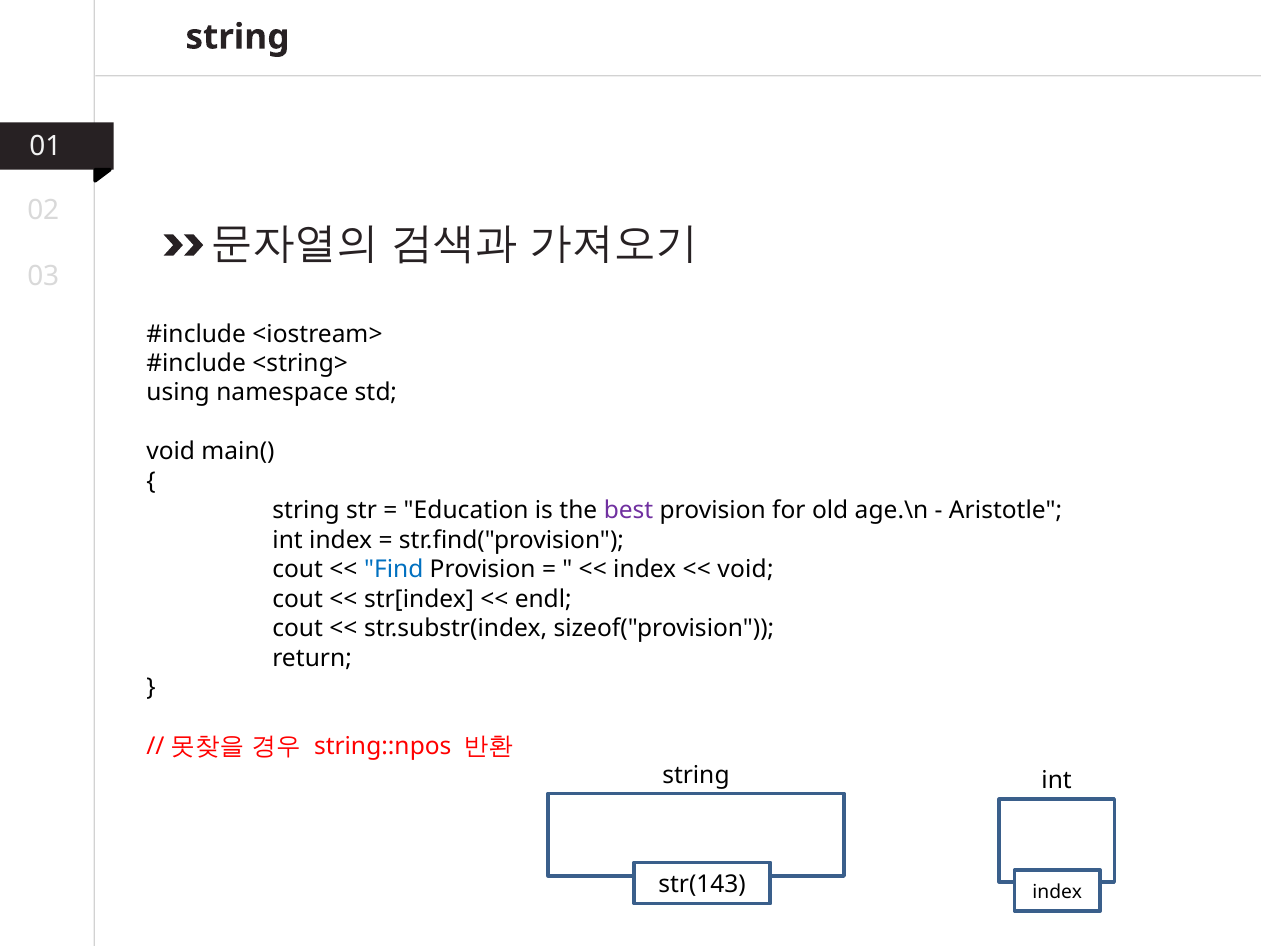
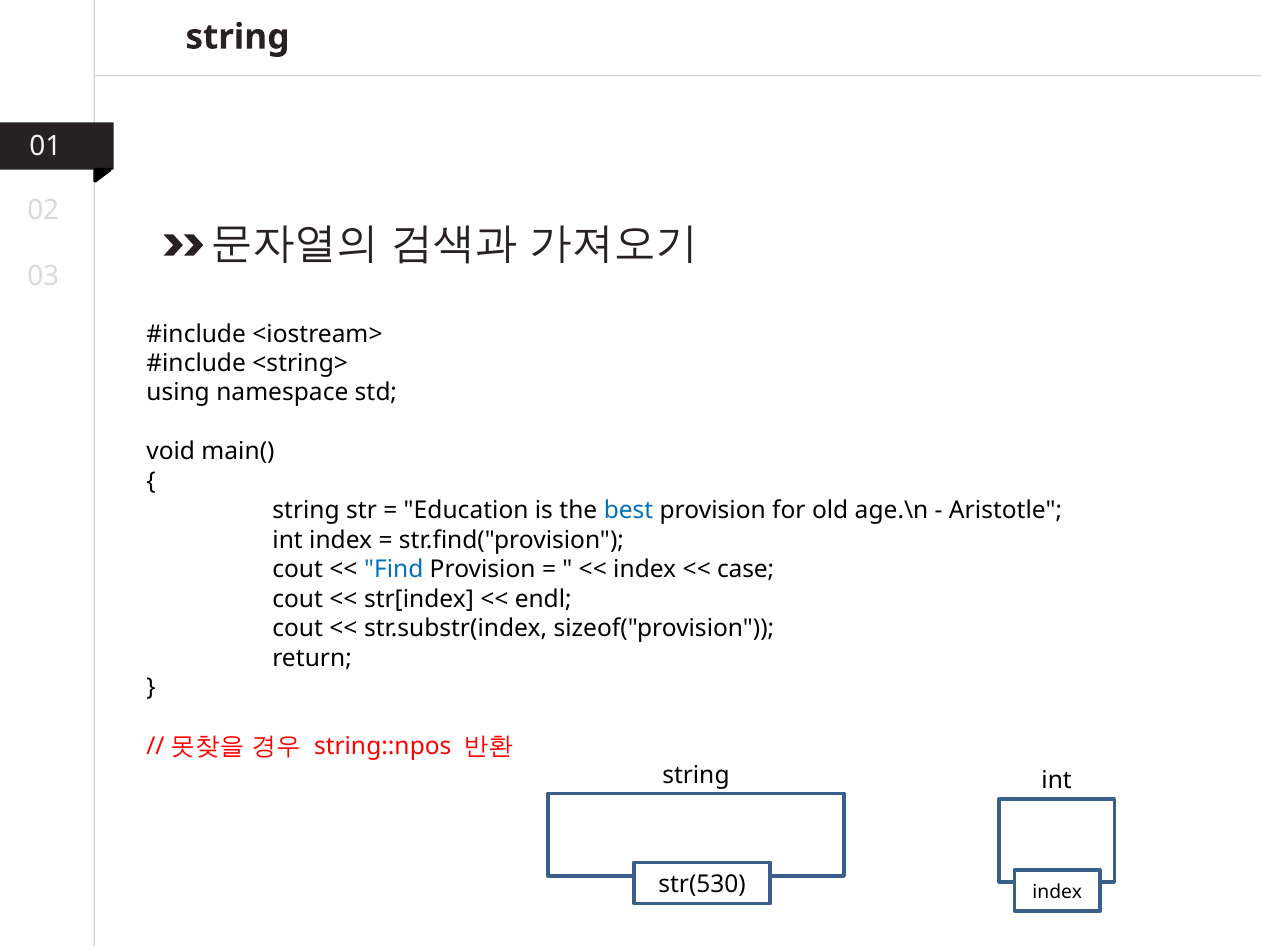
best colour: purple -> blue
void at (745, 569): void -> case
str(143: str(143 -> str(530
